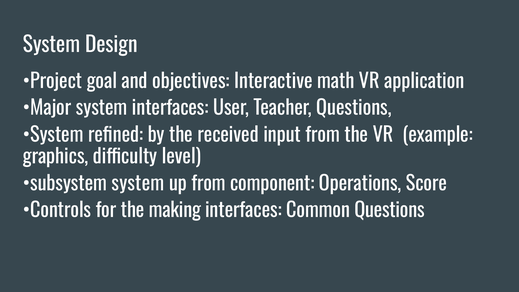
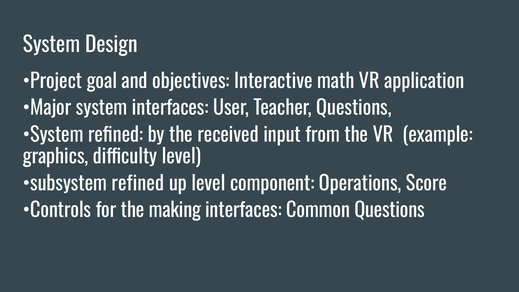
subsystem system: system -> refined
up from: from -> level
